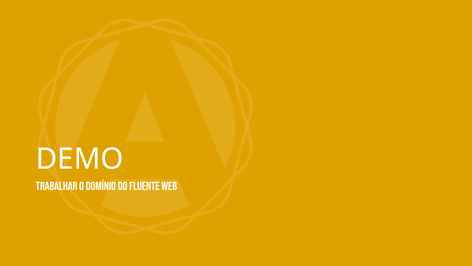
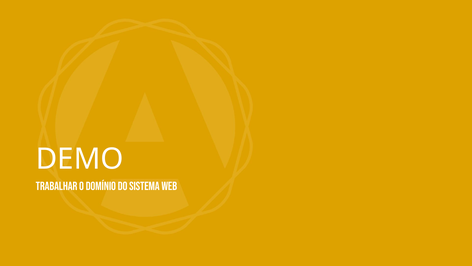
fluente: fluente -> sistema
